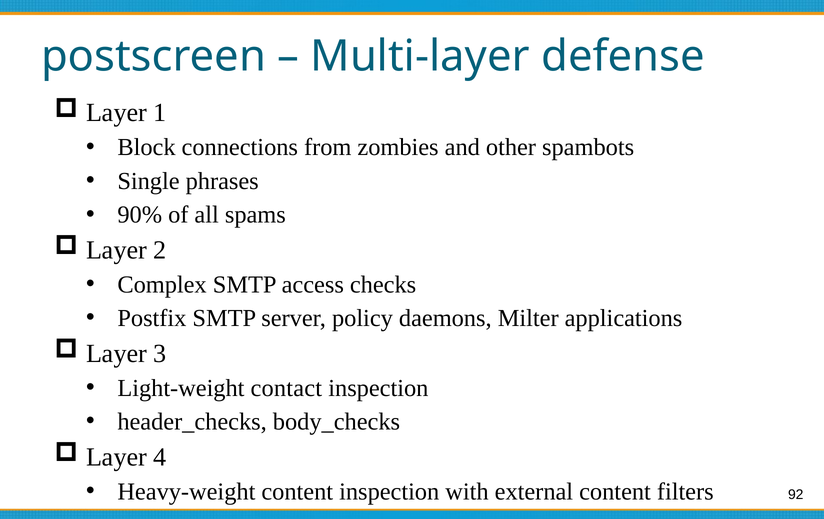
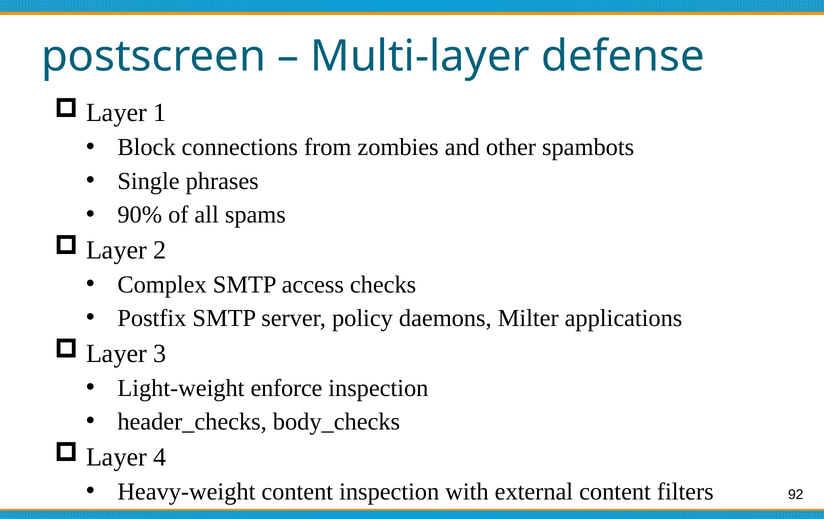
contact: contact -> enforce
